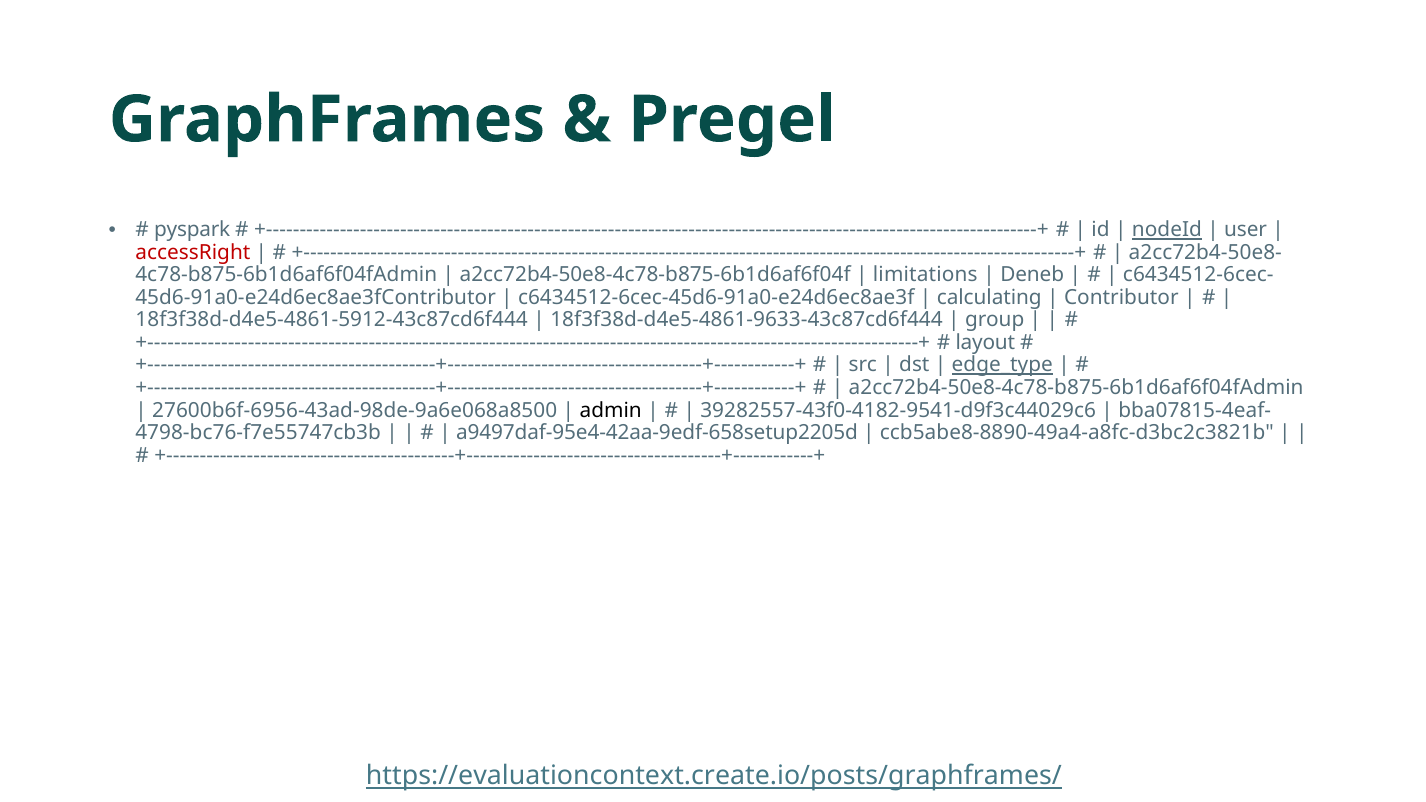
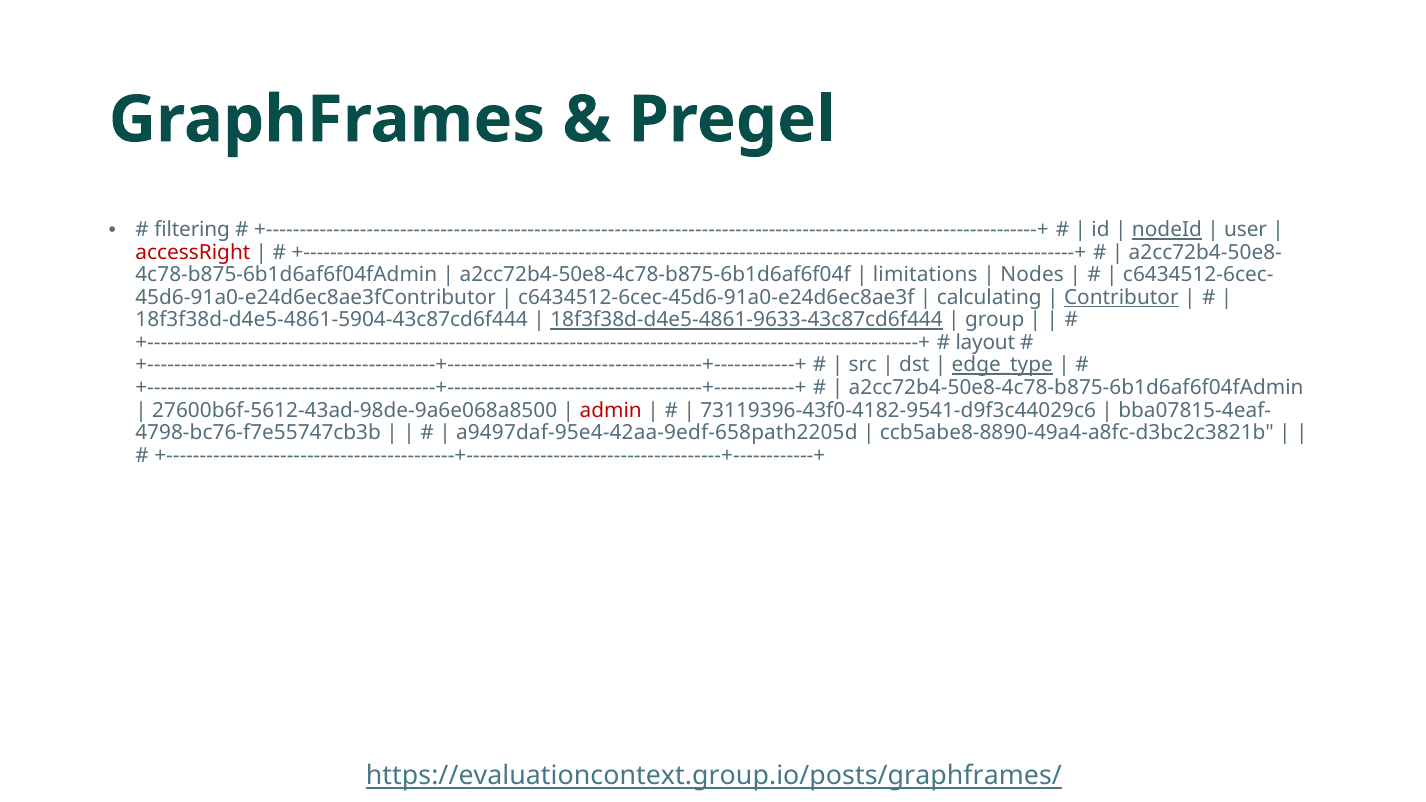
pyspark: pyspark -> filtering
Deneb: Deneb -> Nodes
Contributor underline: none -> present
18f3f38d-d4e5-4861-5912-43c87cd6f444: 18f3f38d-d4e5-4861-5912-43c87cd6f444 -> 18f3f38d-d4e5-4861-5904-43c87cd6f444
18f3f38d-d4e5-4861-9633-43c87cd6f444 underline: none -> present
27600b6f-6956-43ad-98de-9a6e068a8500: 27600b6f-6956-43ad-98de-9a6e068a8500 -> 27600b6f-5612-43ad-98de-9a6e068a8500
admin colour: black -> red
39282557-43f0-4182-9541-d9f3c44029c6: 39282557-43f0-4182-9541-d9f3c44029c6 -> 73119396-43f0-4182-9541-d9f3c44029c6
a9497daf-95e4-42aa-9edf-658setup2205d: a9497daf-95e4-42aa-9edf-658setup2205d -> a9497daf-95e4-42aa-9edf-658path2205d
https://evaluationcontext.create.io/posts/graphframes/: https://evaluationcontext.create.io/posts/graphframes/ -> https://evaluationcontext.group.io/posts/graphframes/
